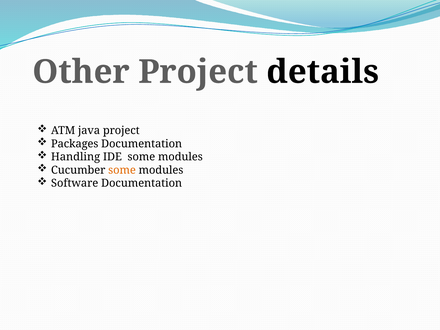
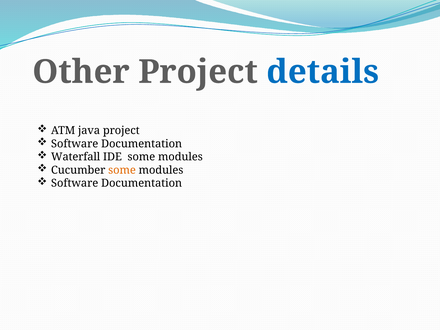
details colour: black -> blue
Packages at (75, 144): Packages -> Software
Handling: Handling -> Waterfall
